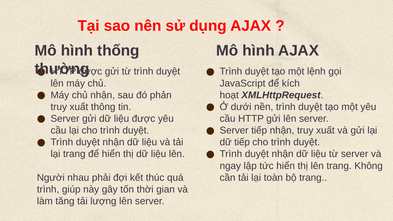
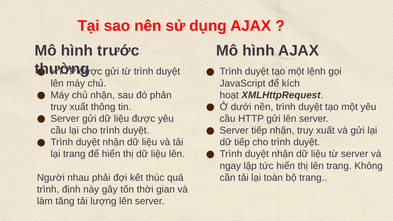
thống: thống -> trước
giúp: giúp -> định
